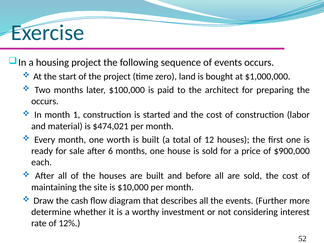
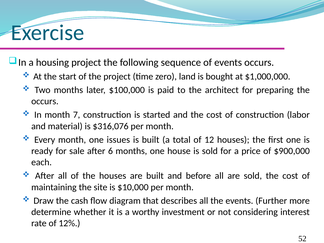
1: 1 -> 7
$474,021: $474,021 -> $316,076
worth: worth -> issues
